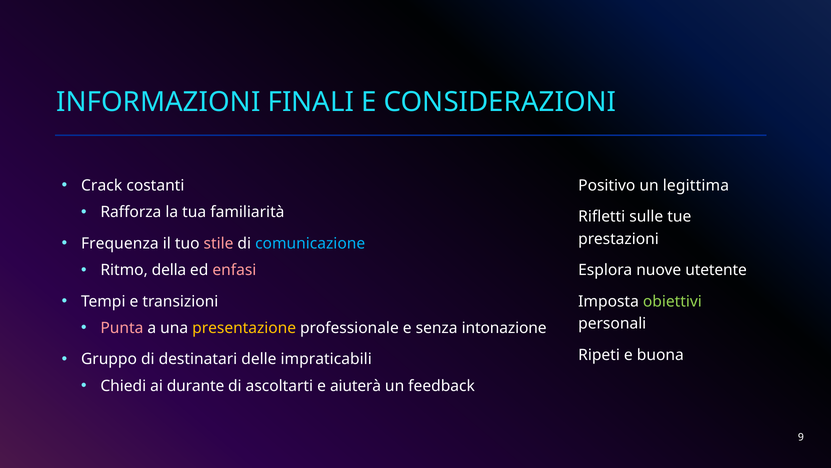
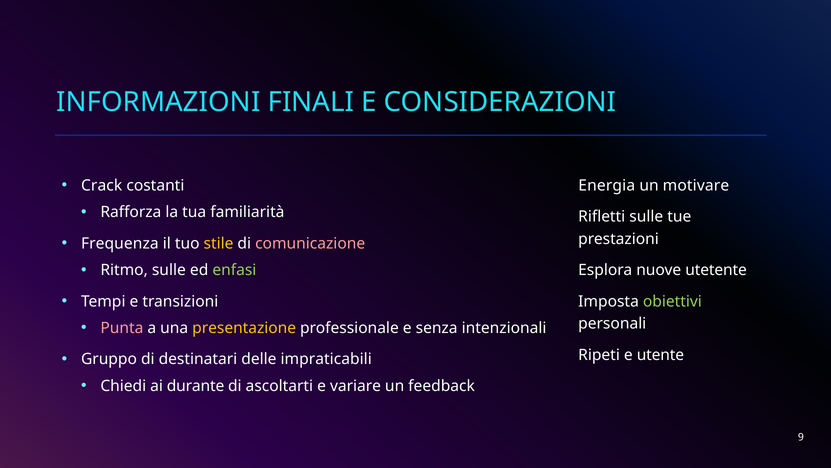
Positivo: Positivo -> Energia
legittima: legittima -> motivare
stile colour: pink -> yellow
comunicazione colour: light blue -> pink
Ritmo della: della -> sulle
enfasi colour: pink -> light green
intonazione: intonazione -> intenzionali
buona: buona -> utente
aiuterà: aiuterà -> variare
